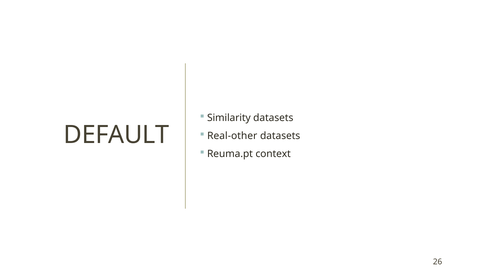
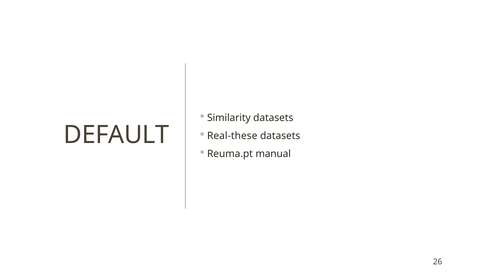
Real-other: Real-other -> Real-these
context: context -> manual
